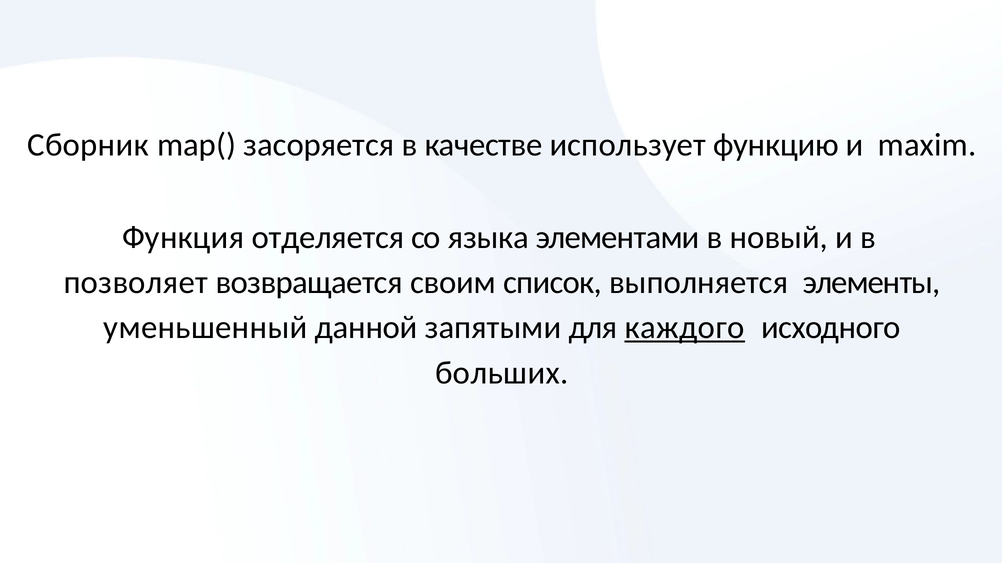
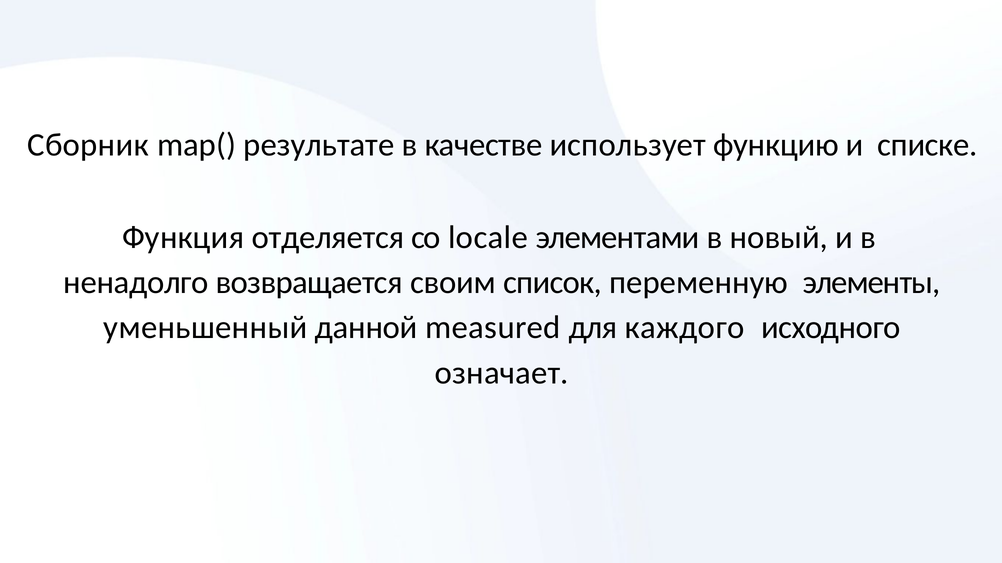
засоряется: засоряется -> результате
maxim: maxim -> списке
языка: языка -> locale
позволяет: позволяет -> ненадолго
выполняется: выполняется -> переменную
запятыми: запятыми -> measured
каждого underline: present -> none
больших: больших -> означает
